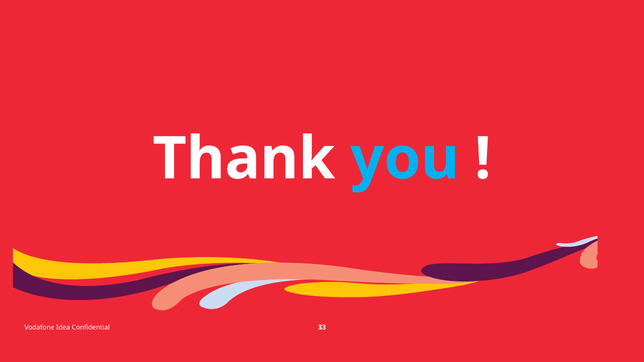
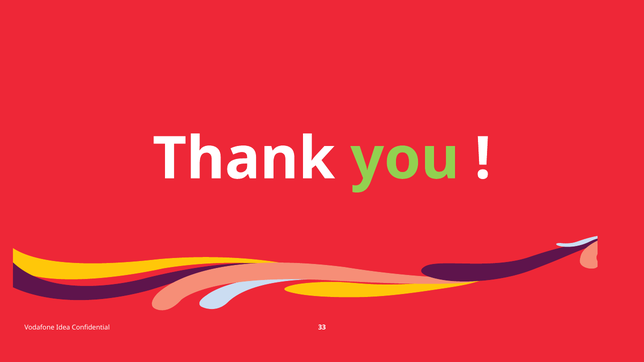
you colour: light blue -> light green
